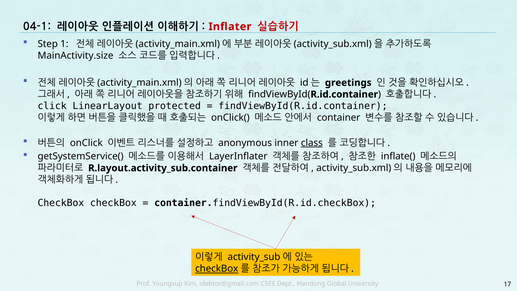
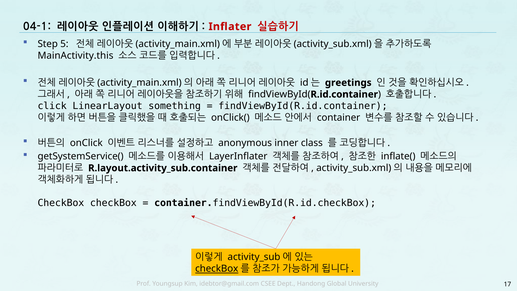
1: 1 -> 5
MainActivity.size: MainActivity.size -> MainActivity.this
protected: protected -> something
class underline: present -> none
